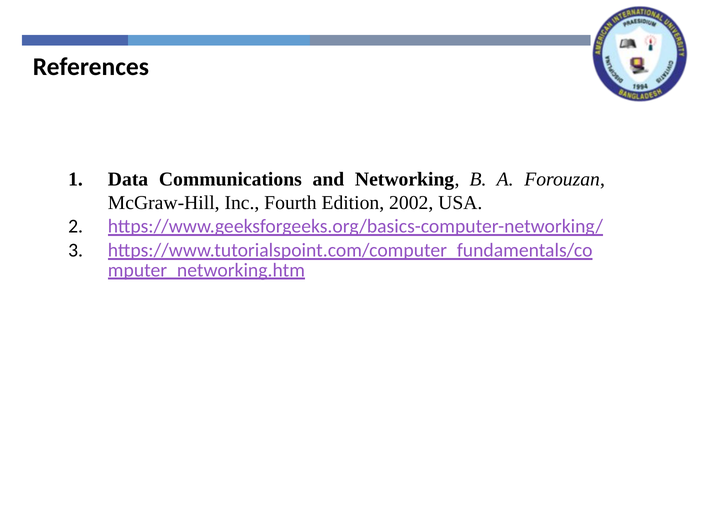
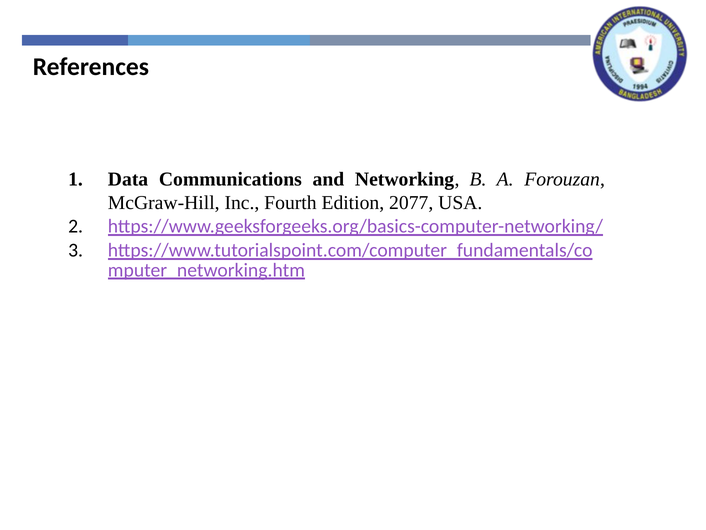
2002: 2002 -> 2077
